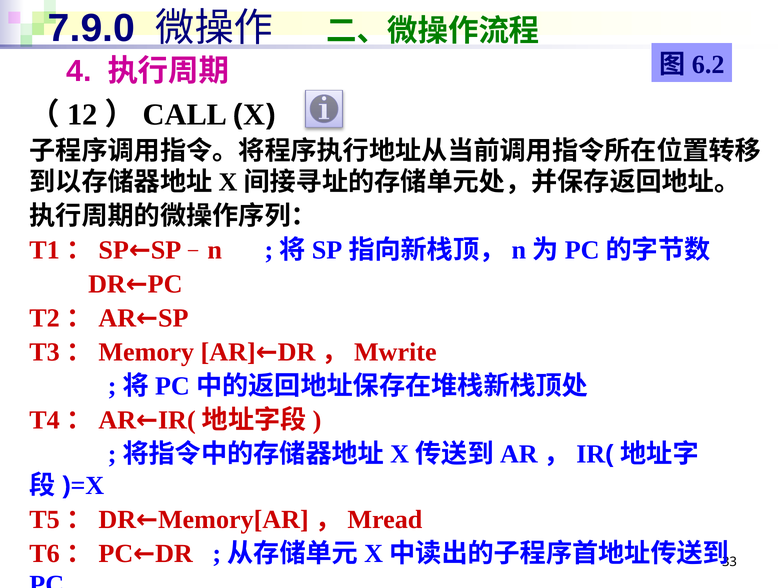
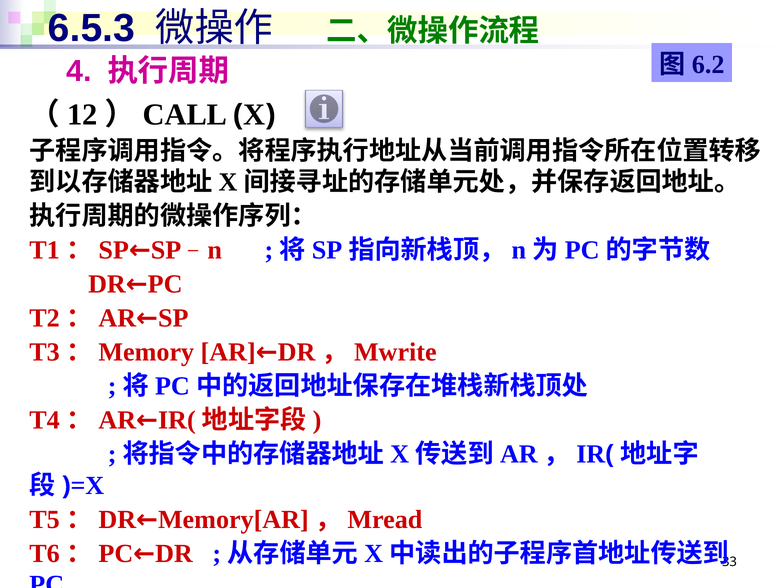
7.9.0: 7.9.0 -> 6.5.3
